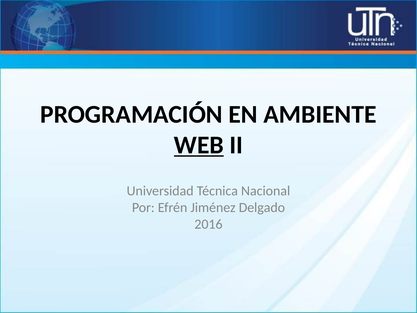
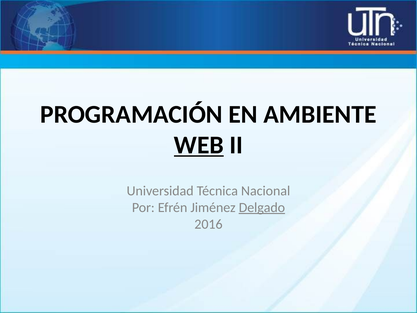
Delgado underline: none -> present
